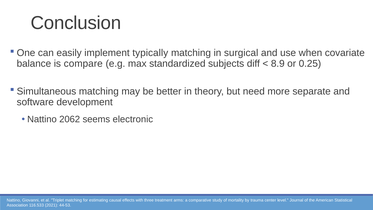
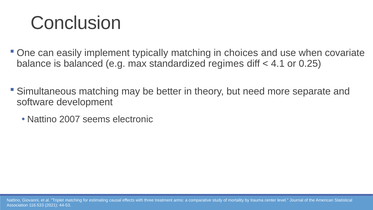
surgical: surgical -> choices
compare: compare -> balanced
subjects: subjects -> regimes
8.9: 8.9 -> 4.1
2062: 2062 -> 2007
